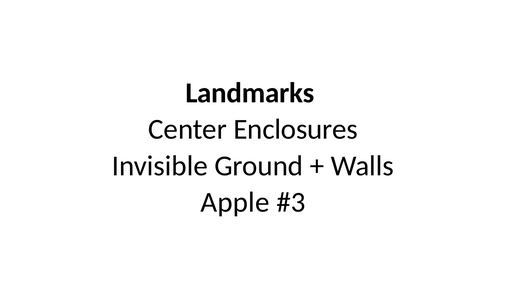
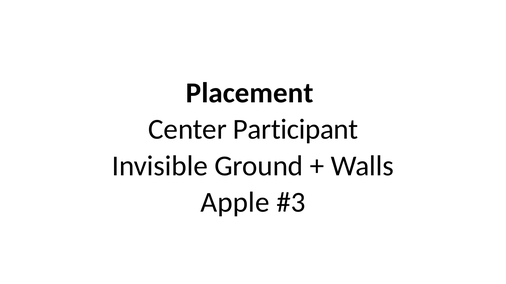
Landmarks: Landmarks -> Placement
Enclosures: Enclosures -> Participant
